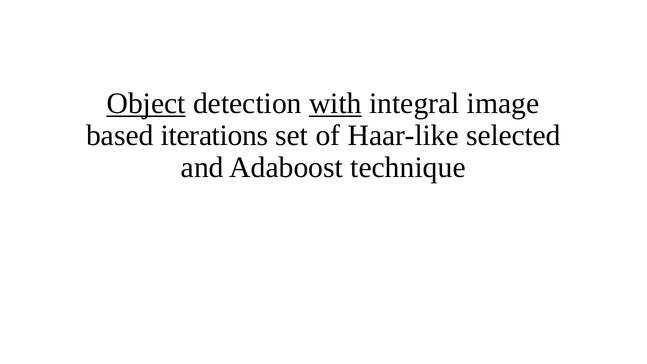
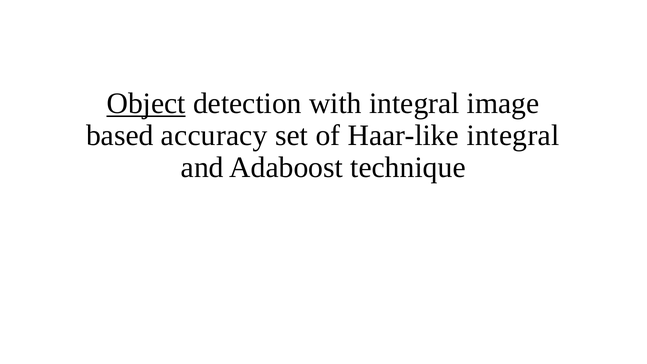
with underline: present -> none
iterations: iterations -> accuracy
Haar-like selected: selected -> integral
